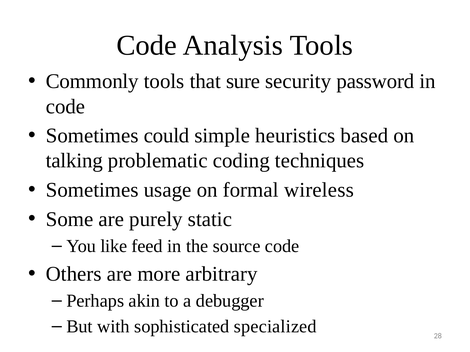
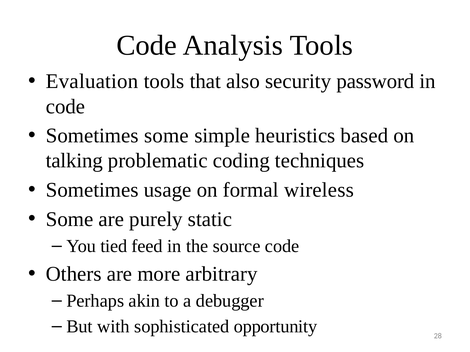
Commonly: Commonly -> Evaluation
sure: sure -> also
Sometimes could: could -> some
like: like -> tied
specialized: specialized -> opportunity
